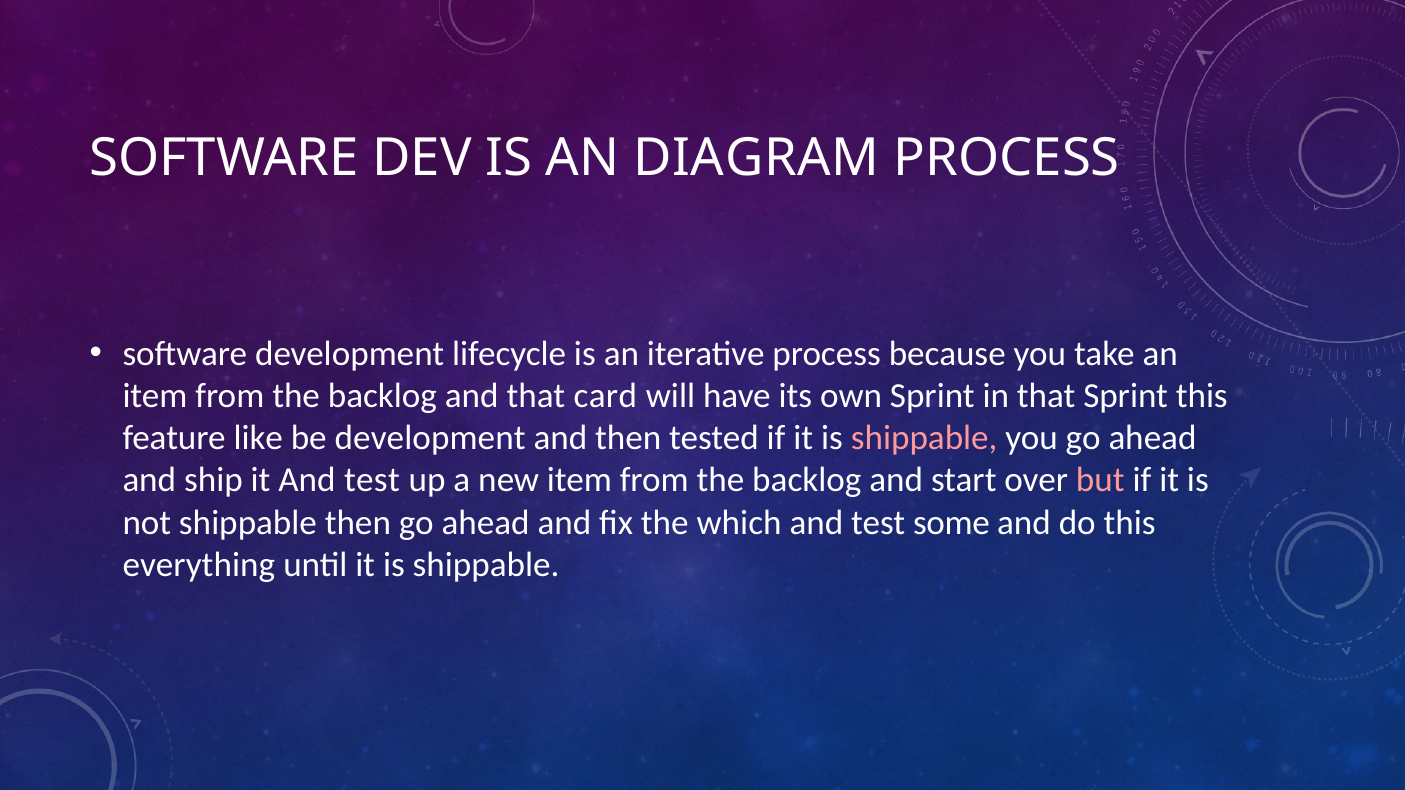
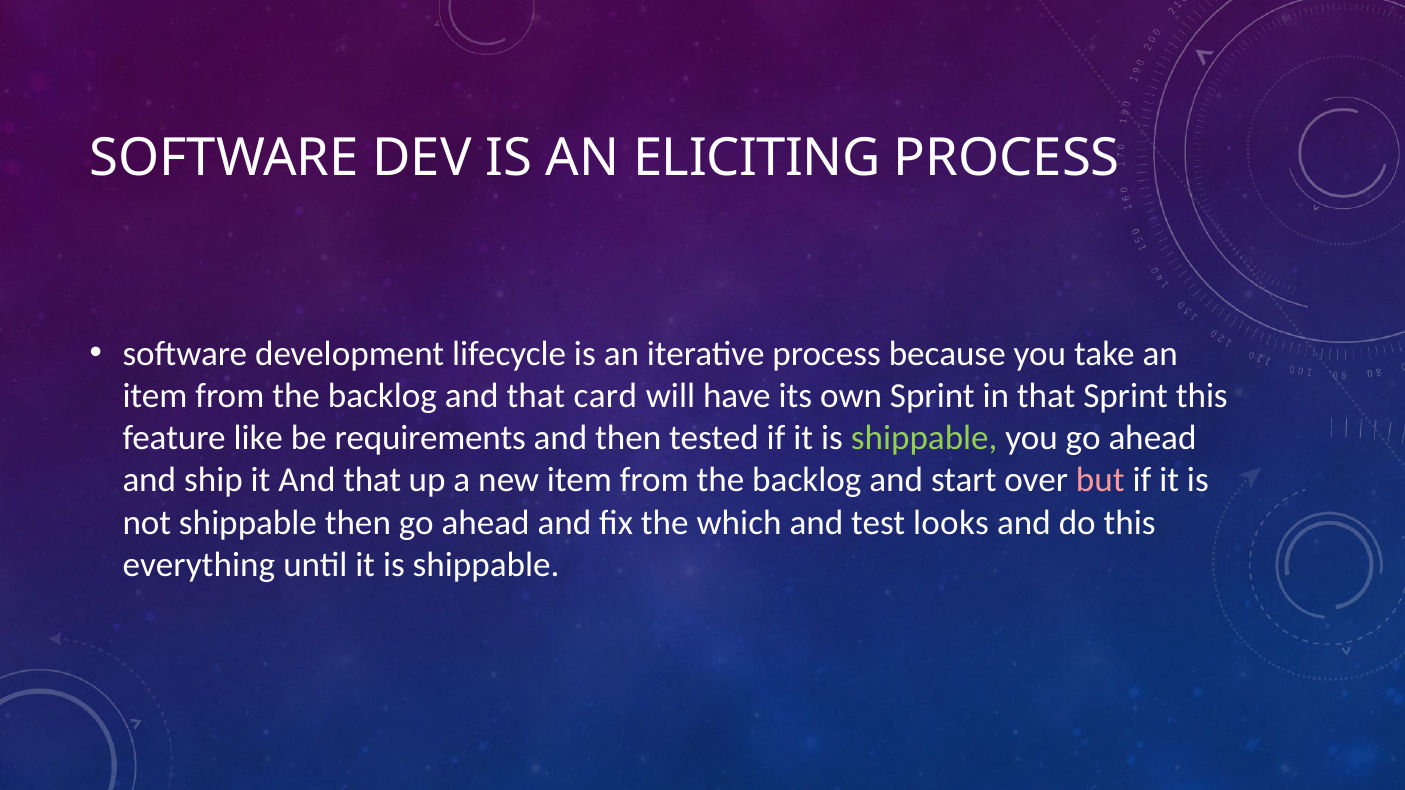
DIAGRAM: DIAGRAM -> ELICITING
be development: development -> requirements
shippable at (924, 438) colour: pink -> light green
it And test: test -> that
some: some -> looks
